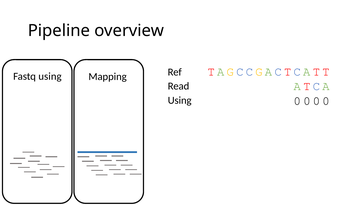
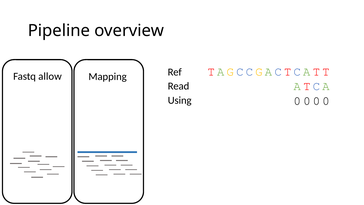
Fastq using: using -> allow
